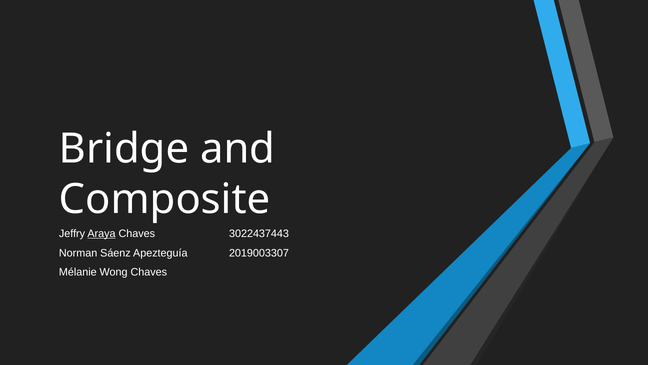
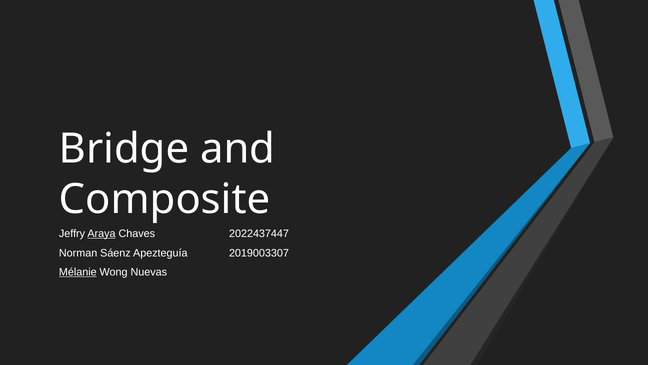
3022437443: 3022437443 -> 2022437447
Mélanie underline: none -> present
Wong Chaves: Chaves -> Nuevas
